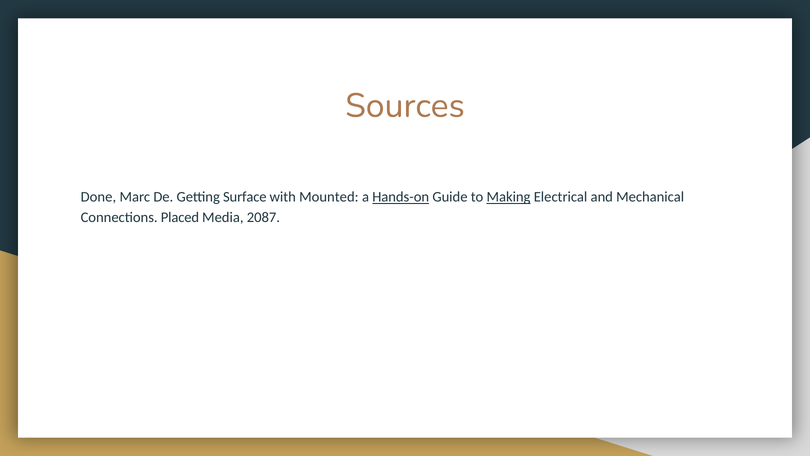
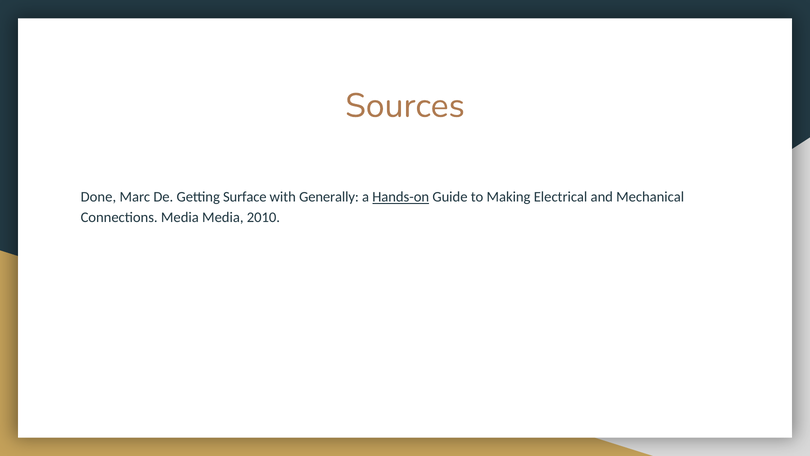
Mounted: Mounted -> Generally
Making underline: present -> none
Connections Placed: Placed -> Media
2087: 2087 -> 2010
